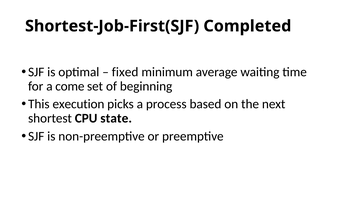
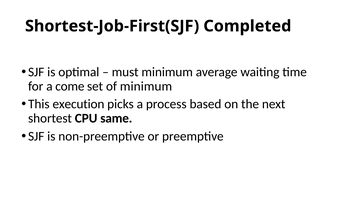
fixed: fixed -> must
of beginning: beginning -> minimum
state: state -> same
